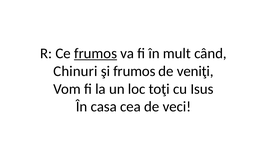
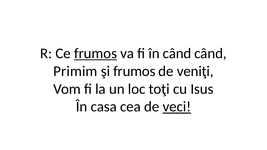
în mult: mult -> când
Chinuri: Chinuri -> Primim
veci underline: none -> present
